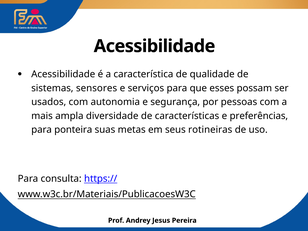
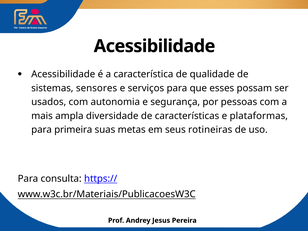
preferências: preferências -> plataformas
ponteira: ponteira -> primeira
